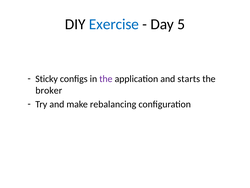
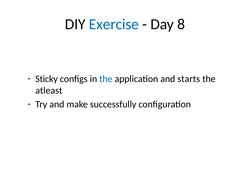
5: 5 -> 8
the at (106, 79) colour: purple -> blue
broker: broker -> atleast
rebalancing: rebalancing -> successfully
